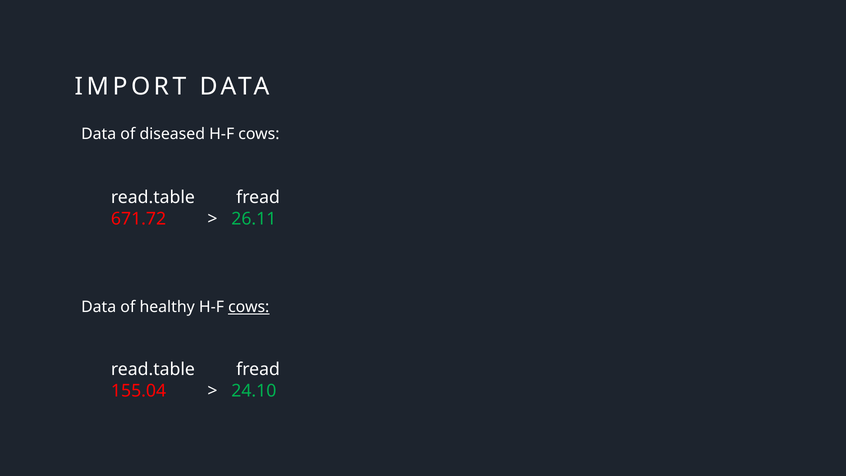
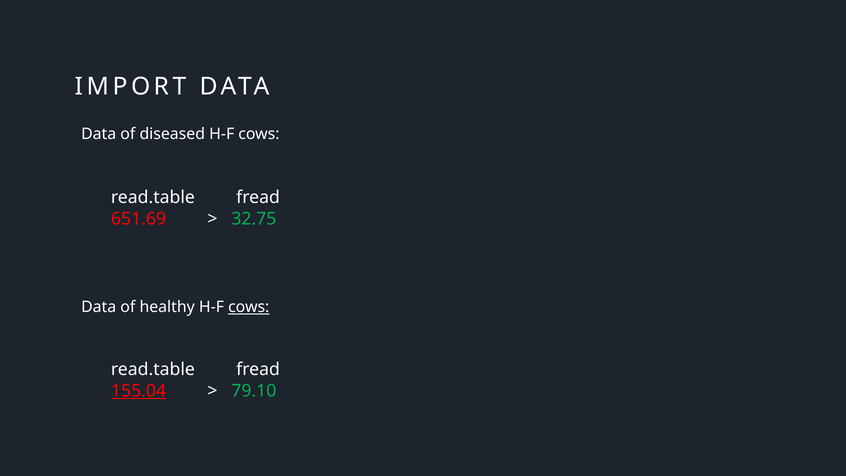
671.72: 671.72 -> 651.69
26.11: 26.11 -> 32.75
155.04 underline: none -> present
24.10: 24.10 -> 79.10
